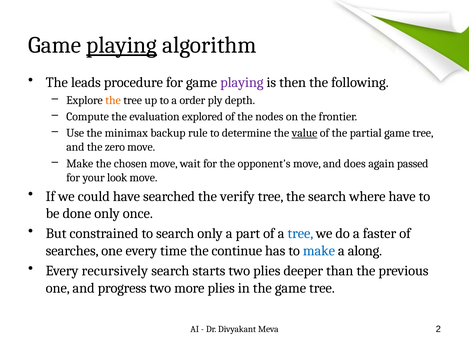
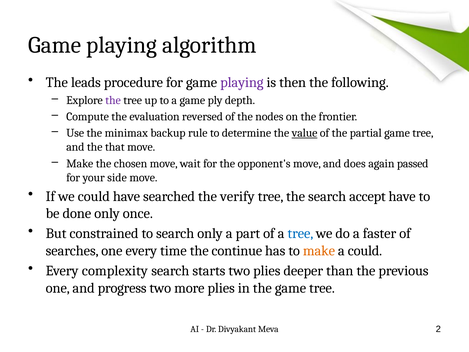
playing at (122, 45) underline: present -> none
the at (113, 100) colour: orange -> purple
a order: order -> game
explored: explored -> reversed
zero: zero -> that
look: look -> side
where: where -> accept
make at (319, 251) colour: blue -> orange
a along: along -> could
recursively: recursively -> complexity
